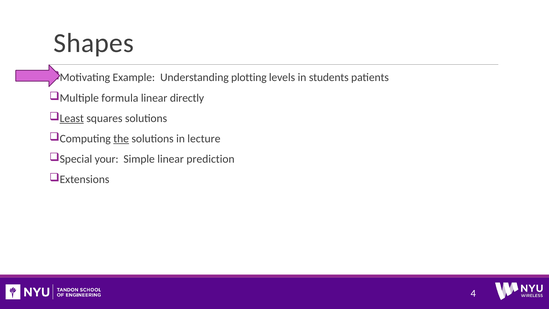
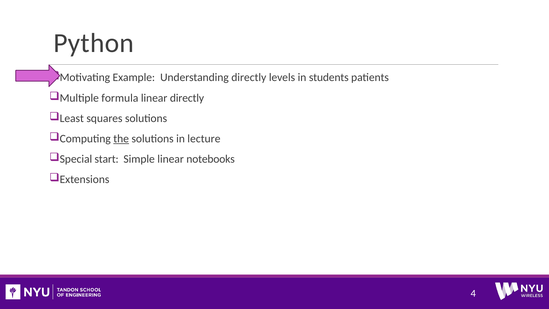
Shapes: Shapes -> Python
Understanding plotting: plotting -> directly
Least underline: present -> none
your: your -> start
prediction: prediction -> notebooks
